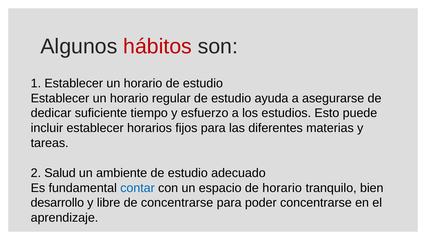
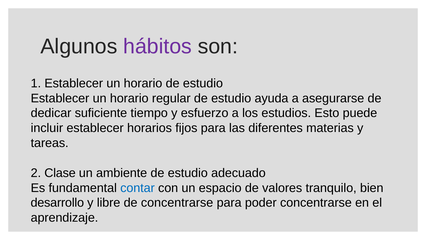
hábitos colour: red -> purple
Salud: Salud -> Clase
de horario: horario -> valores
